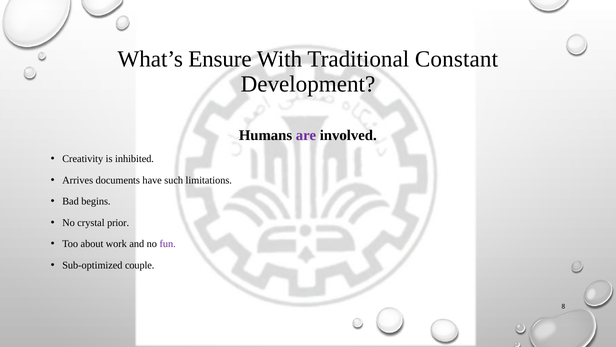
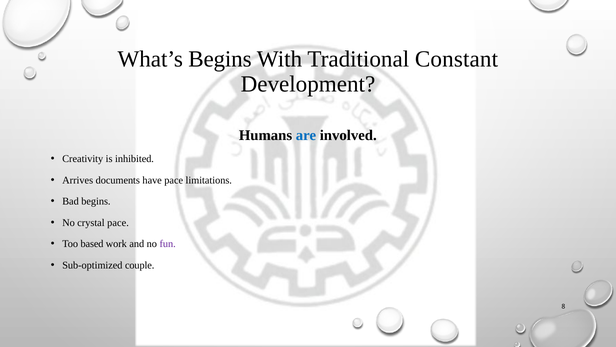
What’s Ensure: Ensure -> Begins
are colour: purple -> blue
have such: such -> pace
crystal prior: prior -> pace
about: about -> based
